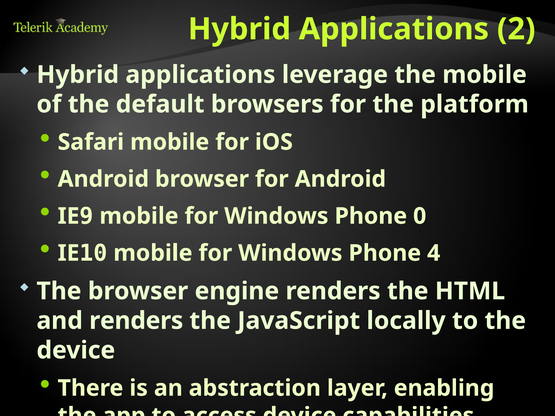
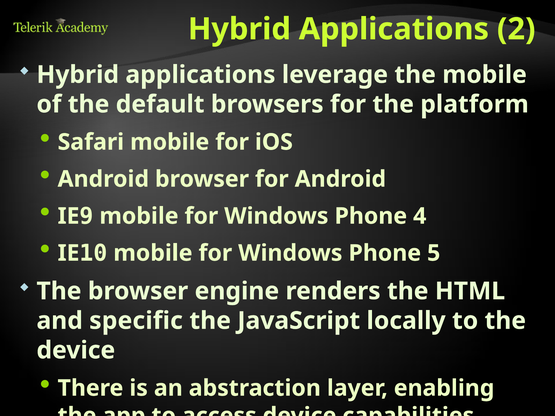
0: 0 -> 4
4: 4 -> 5
and renders: renders -> specific
